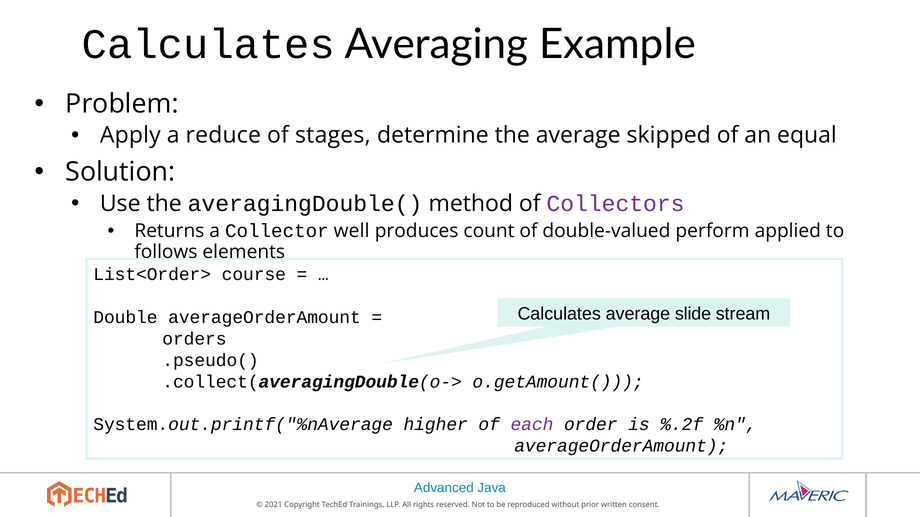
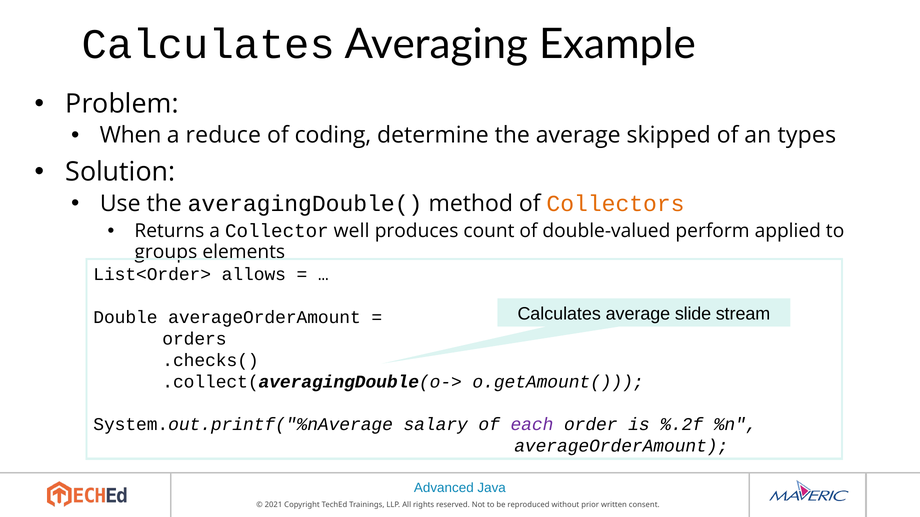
Apply: Apply -> When
stages: stages -> coding
equal: equal -> types
Collectors colour: purple -> orange
follows: follows -> groups
course: course -> allows
.pseudo(: .pseudo( -> .checks(
higher: higher -> salary
